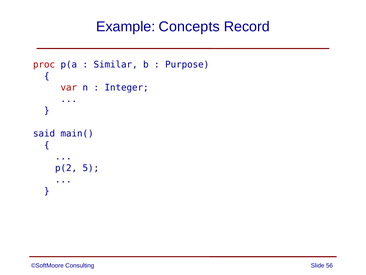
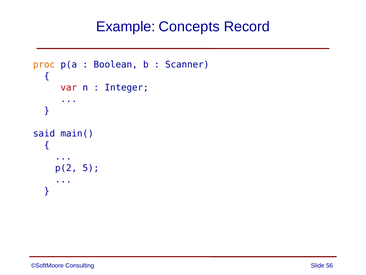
proc colour: red -> orange
Similar: Similar -> Boolean
Purpose: Purpose -> Scanner
